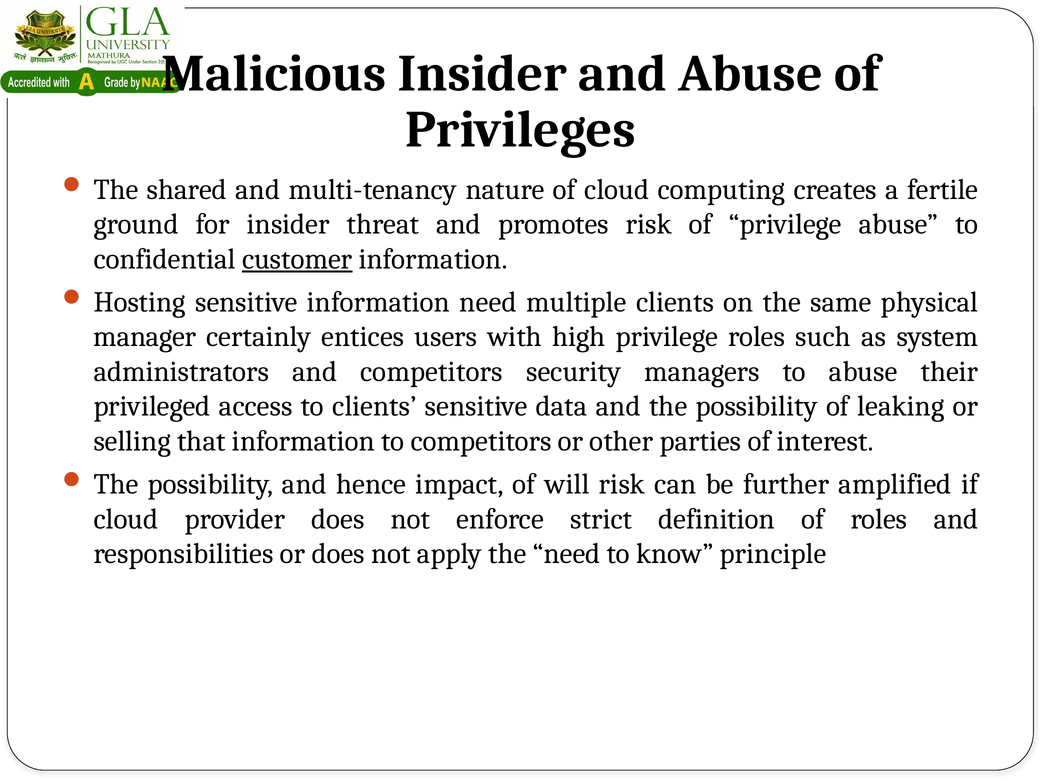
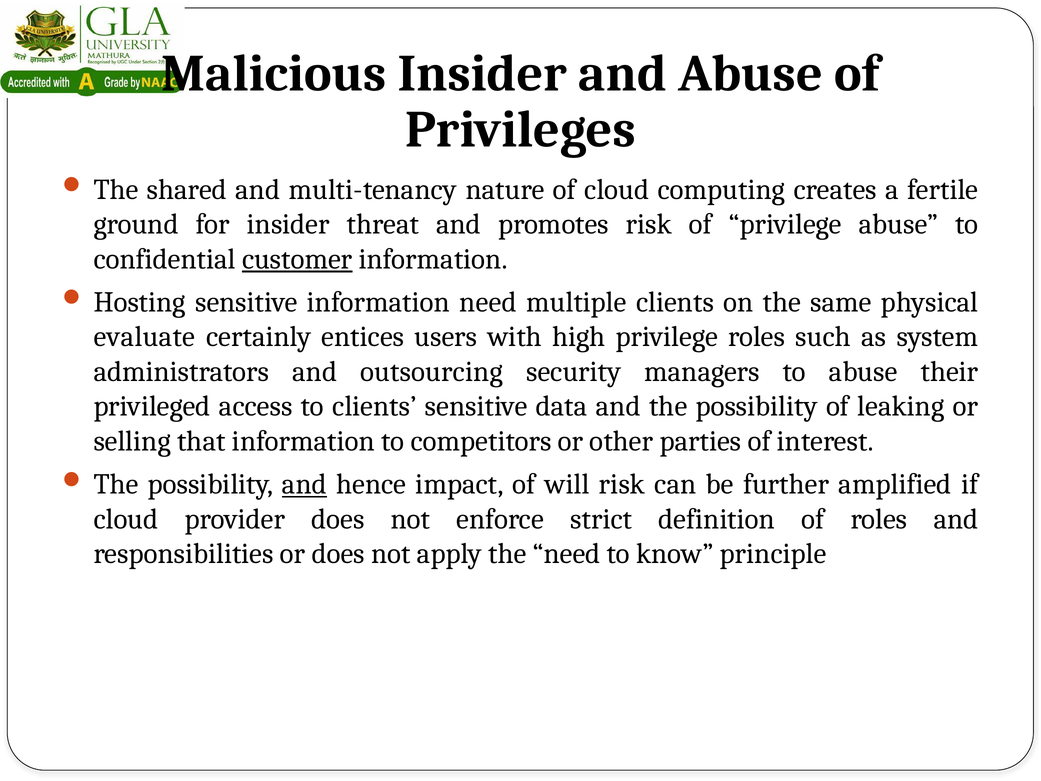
manager: manager -> evaluate
and competitors: competitors -> outsourcing
and at (304, 484) underline: none -> present
